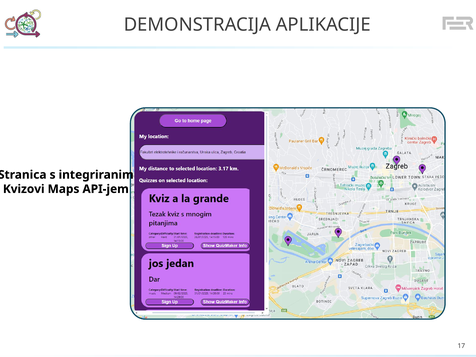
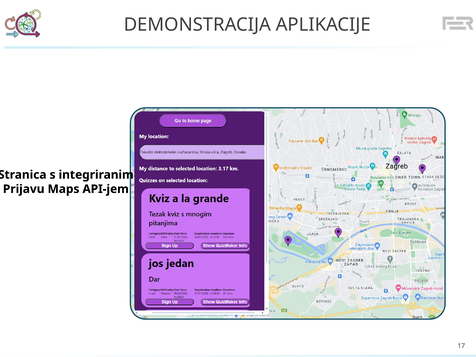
Kvizovi: Kvizovi -> Prijavu
